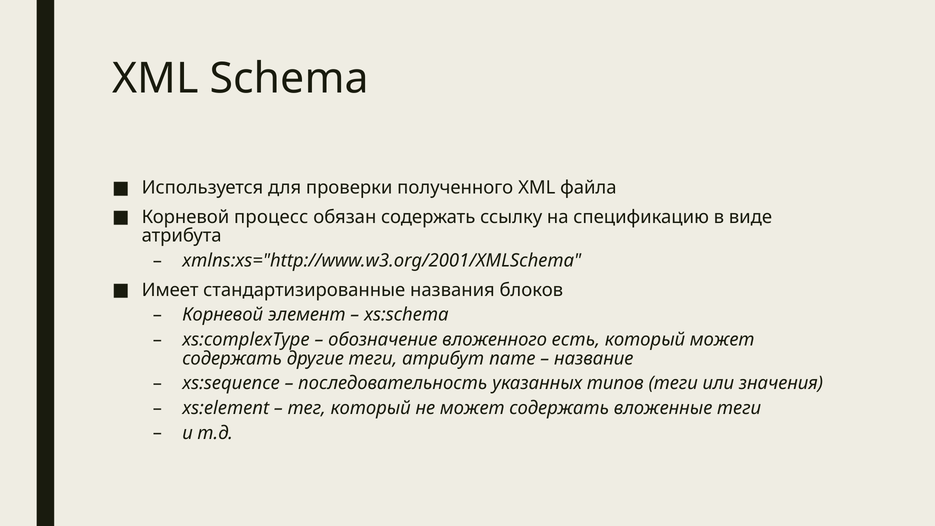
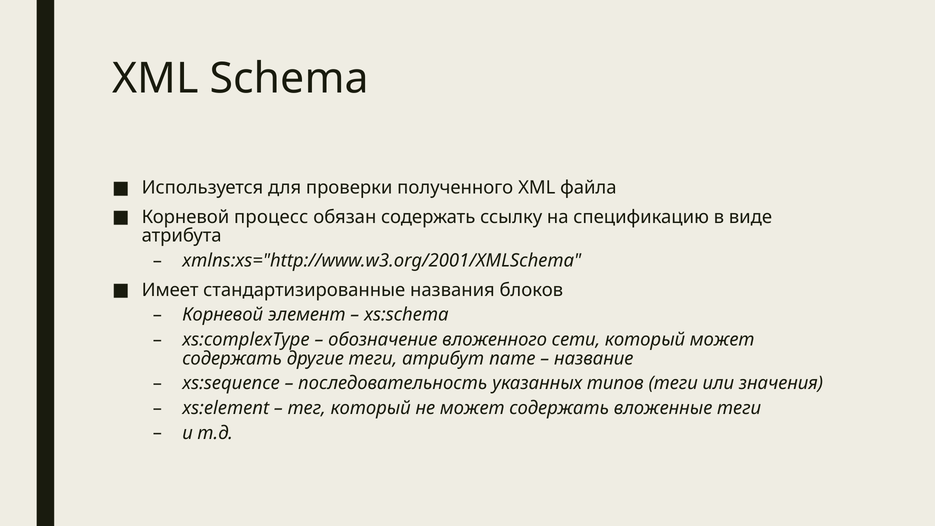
есть: есть -> сети
